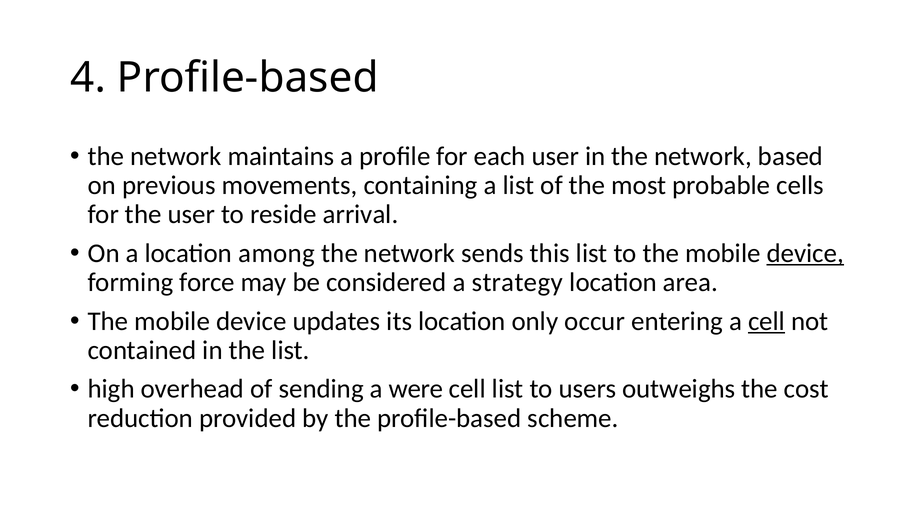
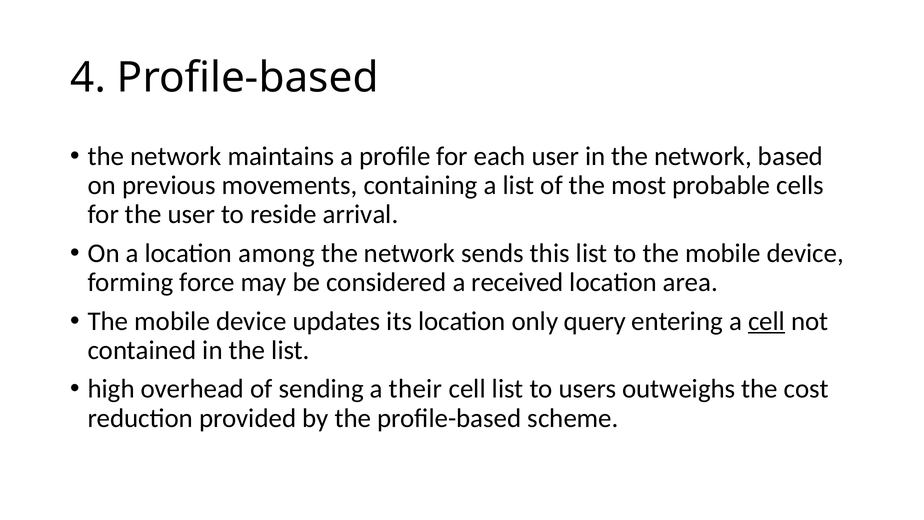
device at (805, 253) underline: present -> none
strategy: strategy -> received
occur: occur -> query
were: were -> their
